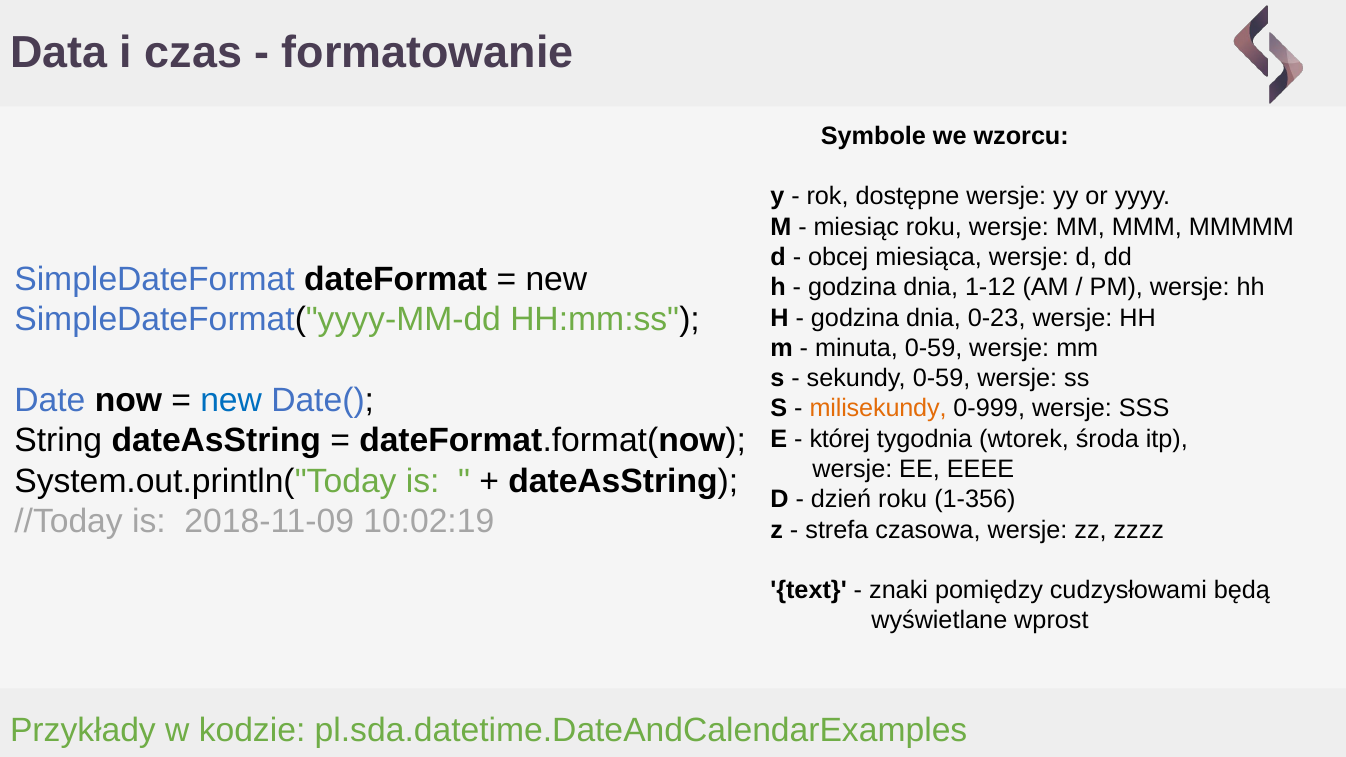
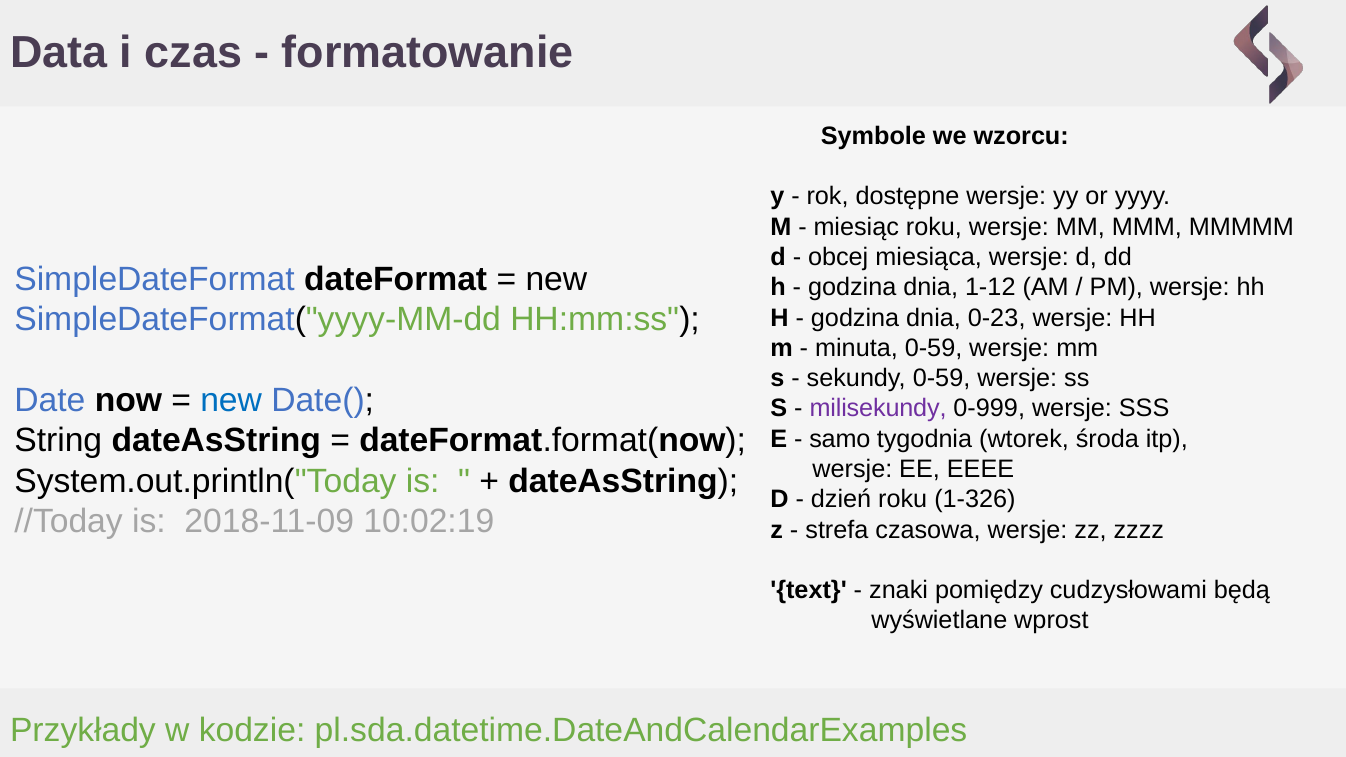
milisekundy colour: orange -> purple
której: której -> samo
1-356: 1-356 -> 1-326
